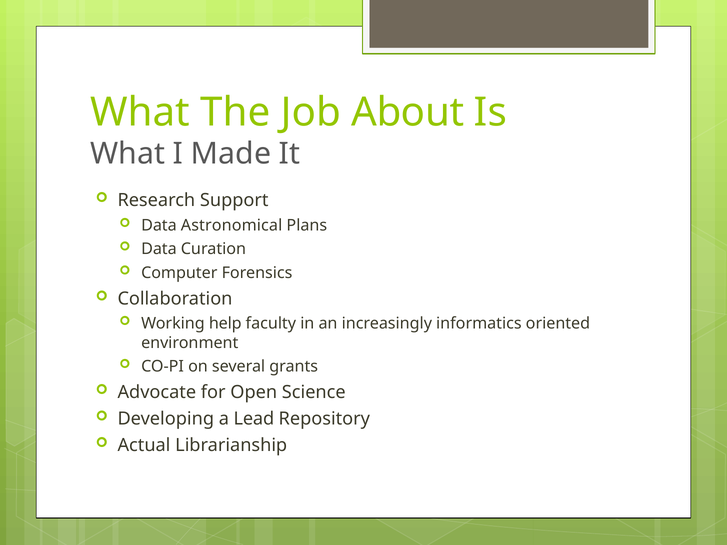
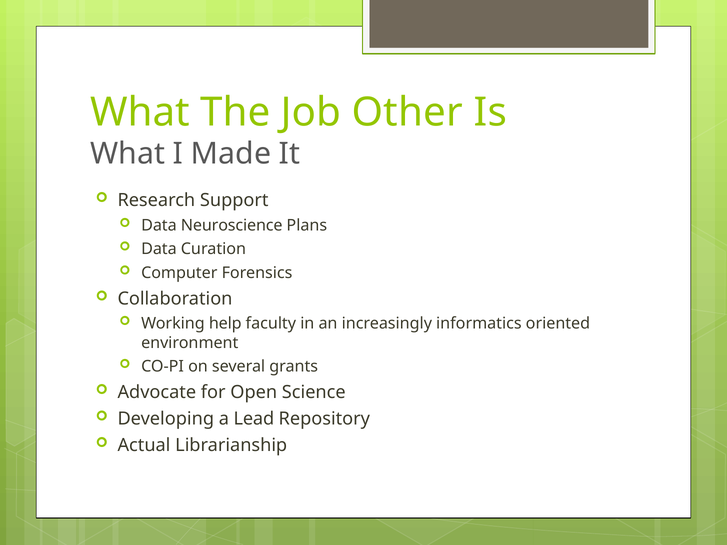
About: About -> Other
Astronomical: Astronomical -> Neuroscience
